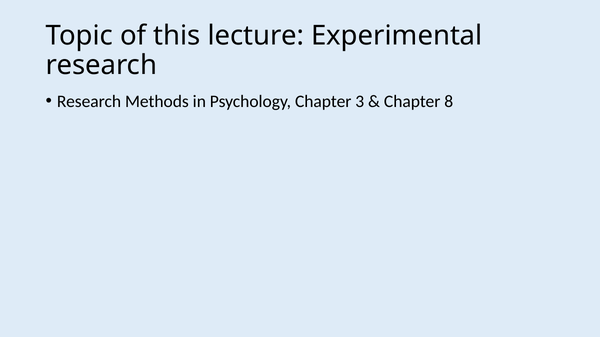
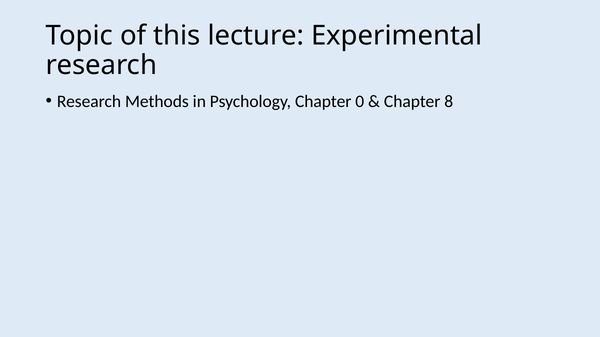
3: 3 -> 0
